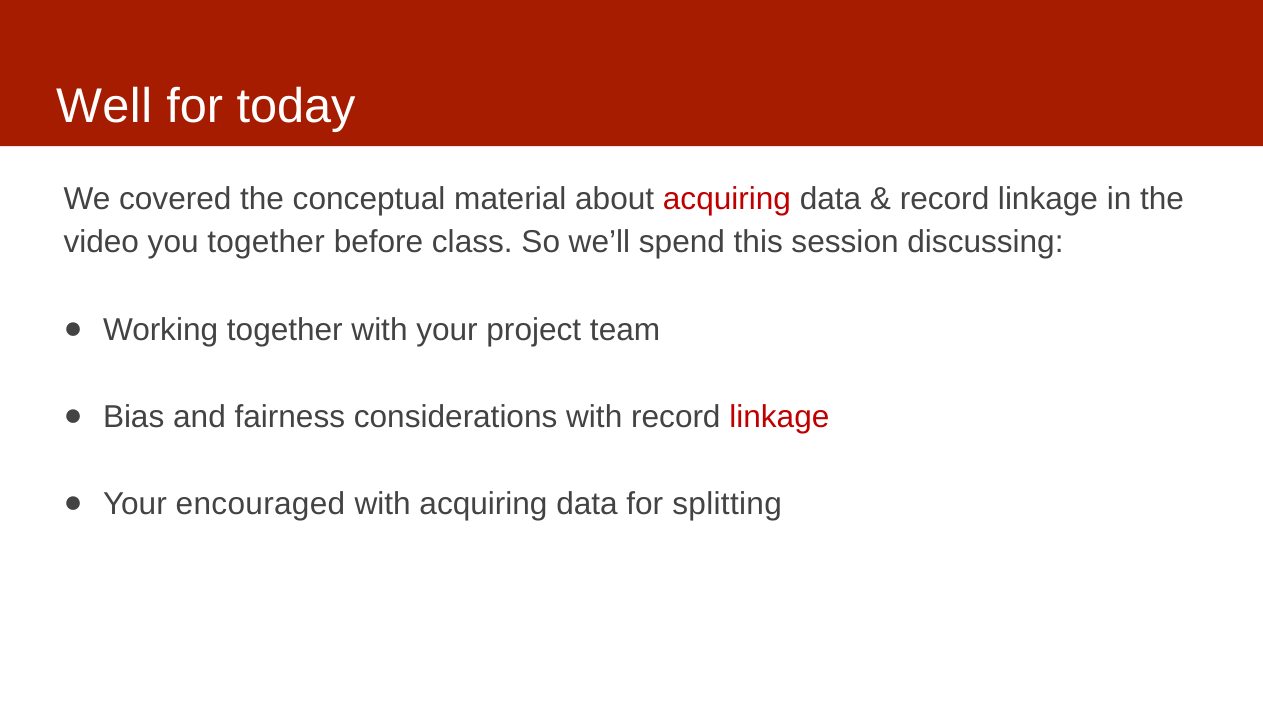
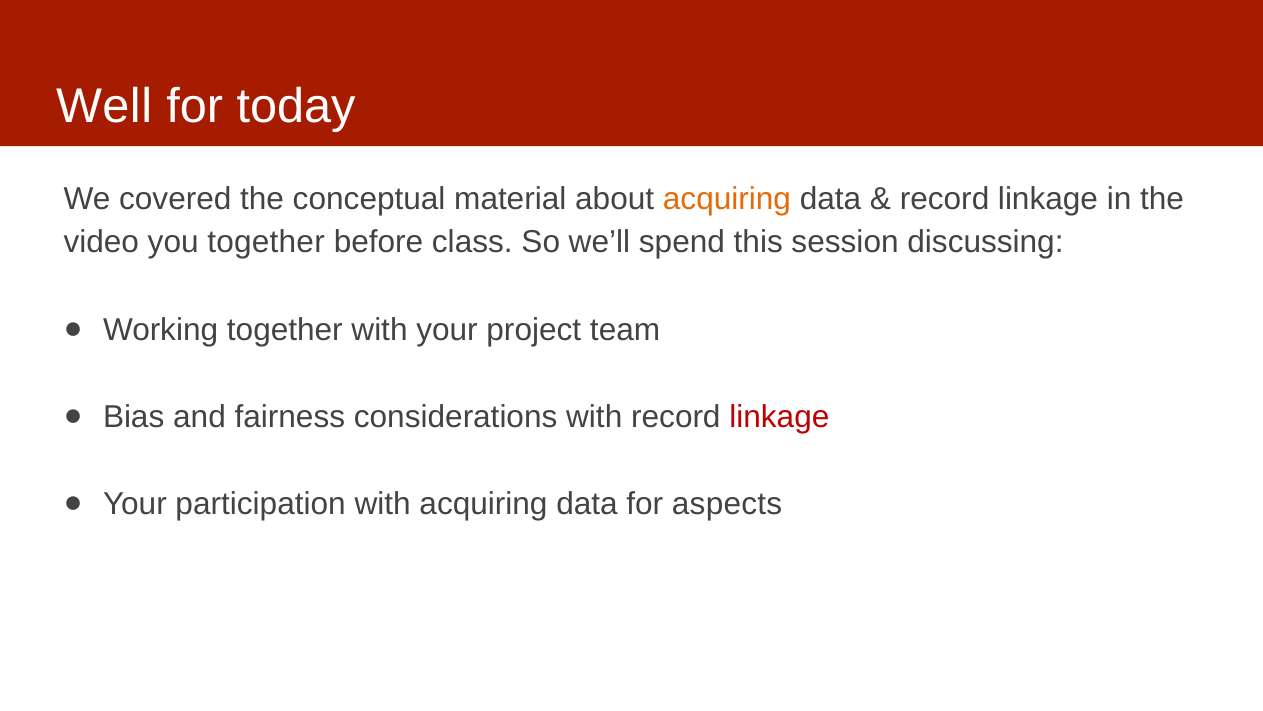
acquiring at (727, 199) colour: red -> orange
encouraged: encouraged -> participation
splitting: splitting -> aspects
